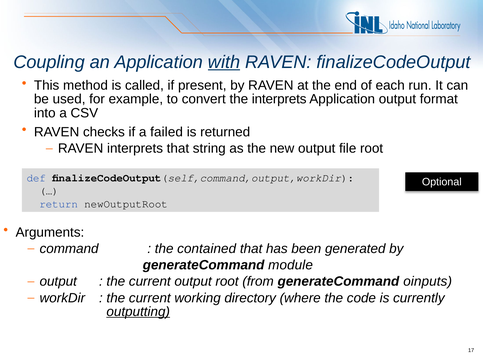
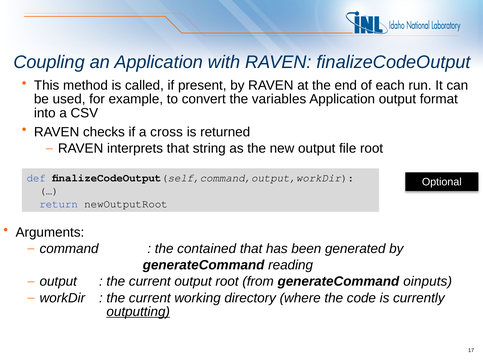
with underline: present -> none
the interprets: interprets -> variables
failed: failed -> cross
module: module -> reading
